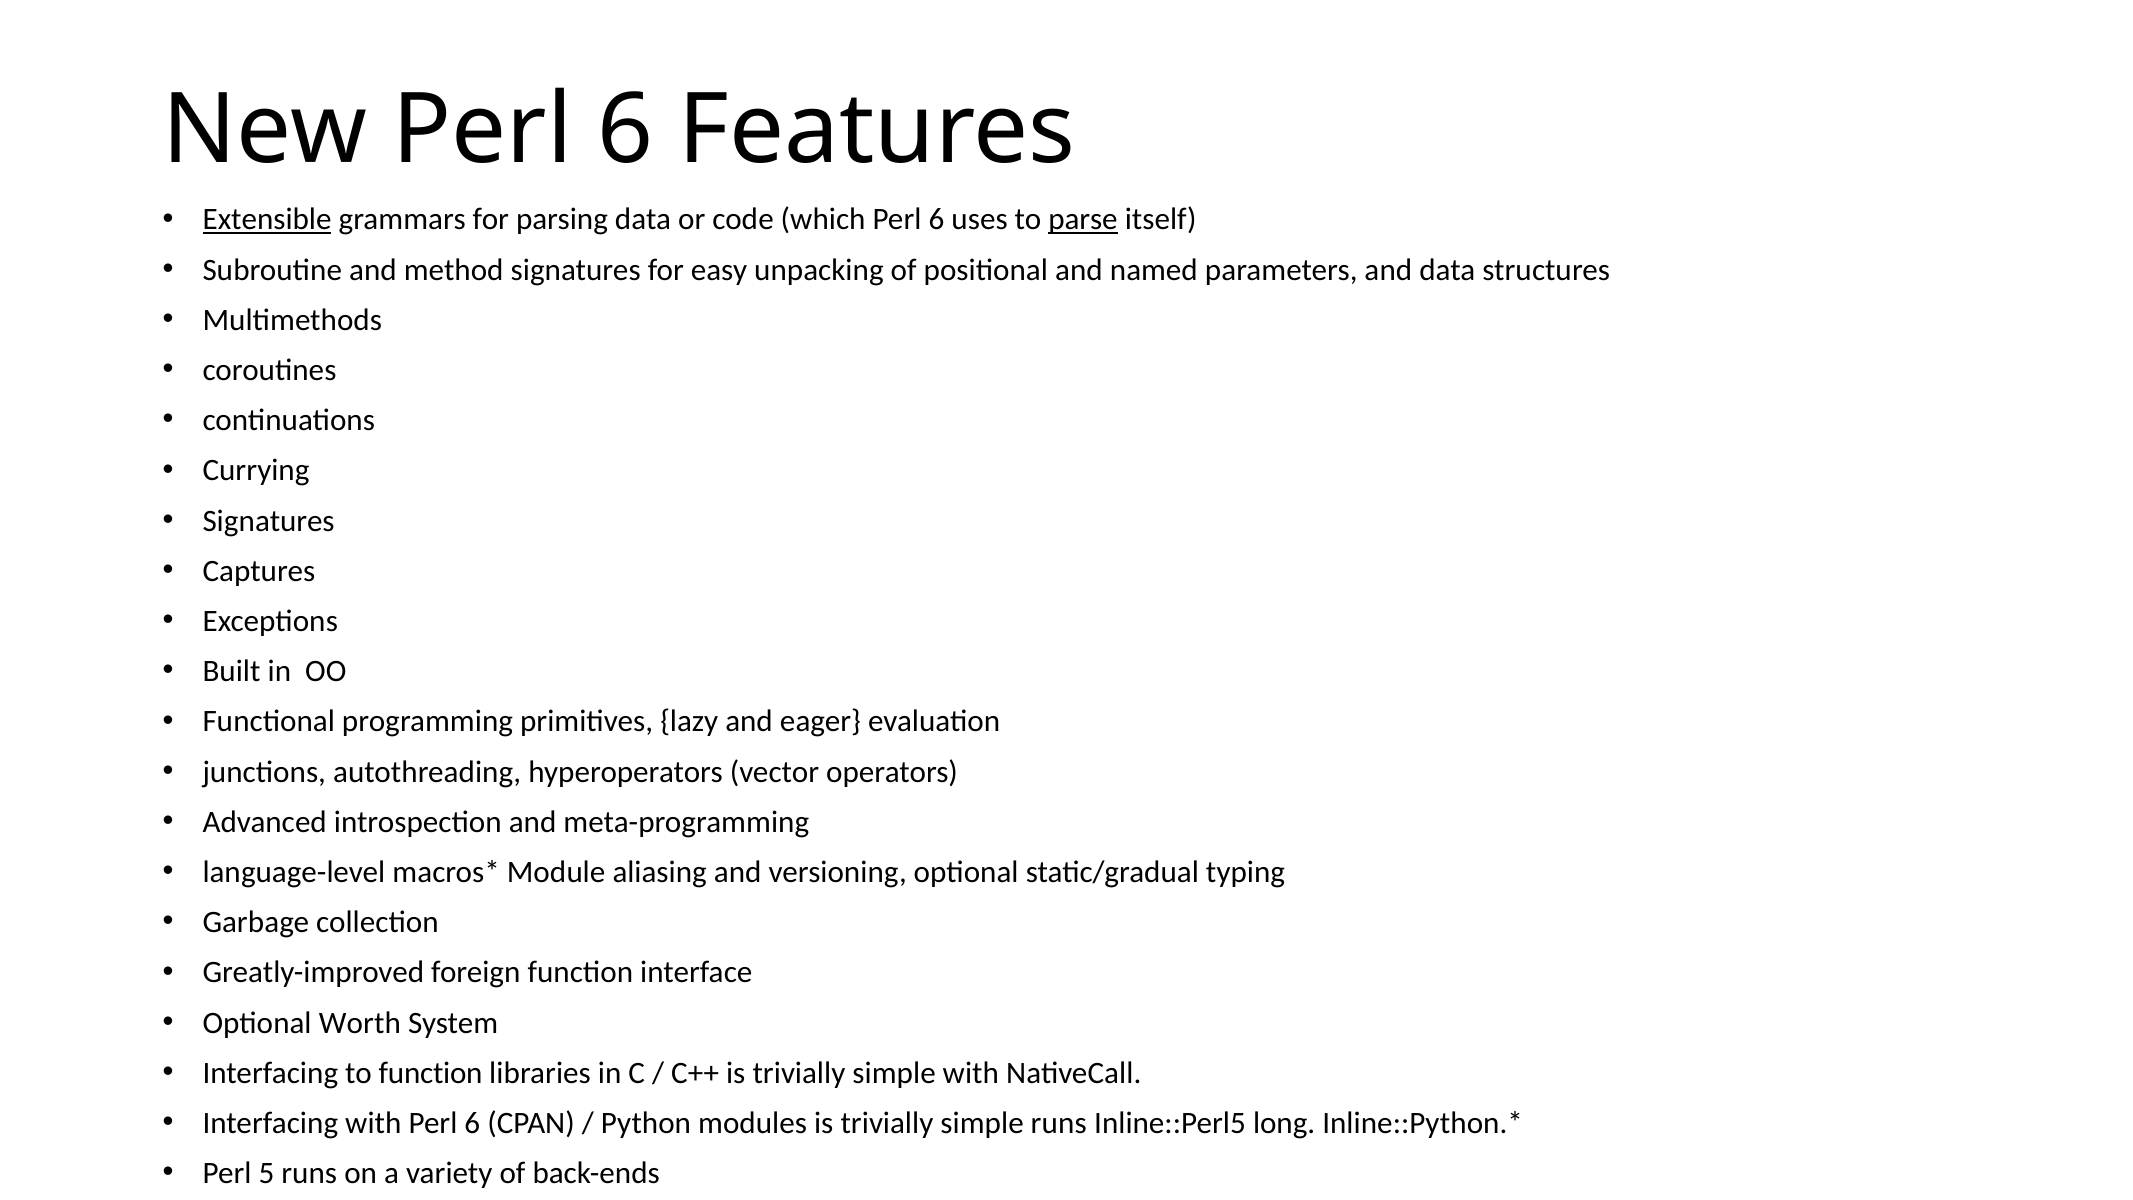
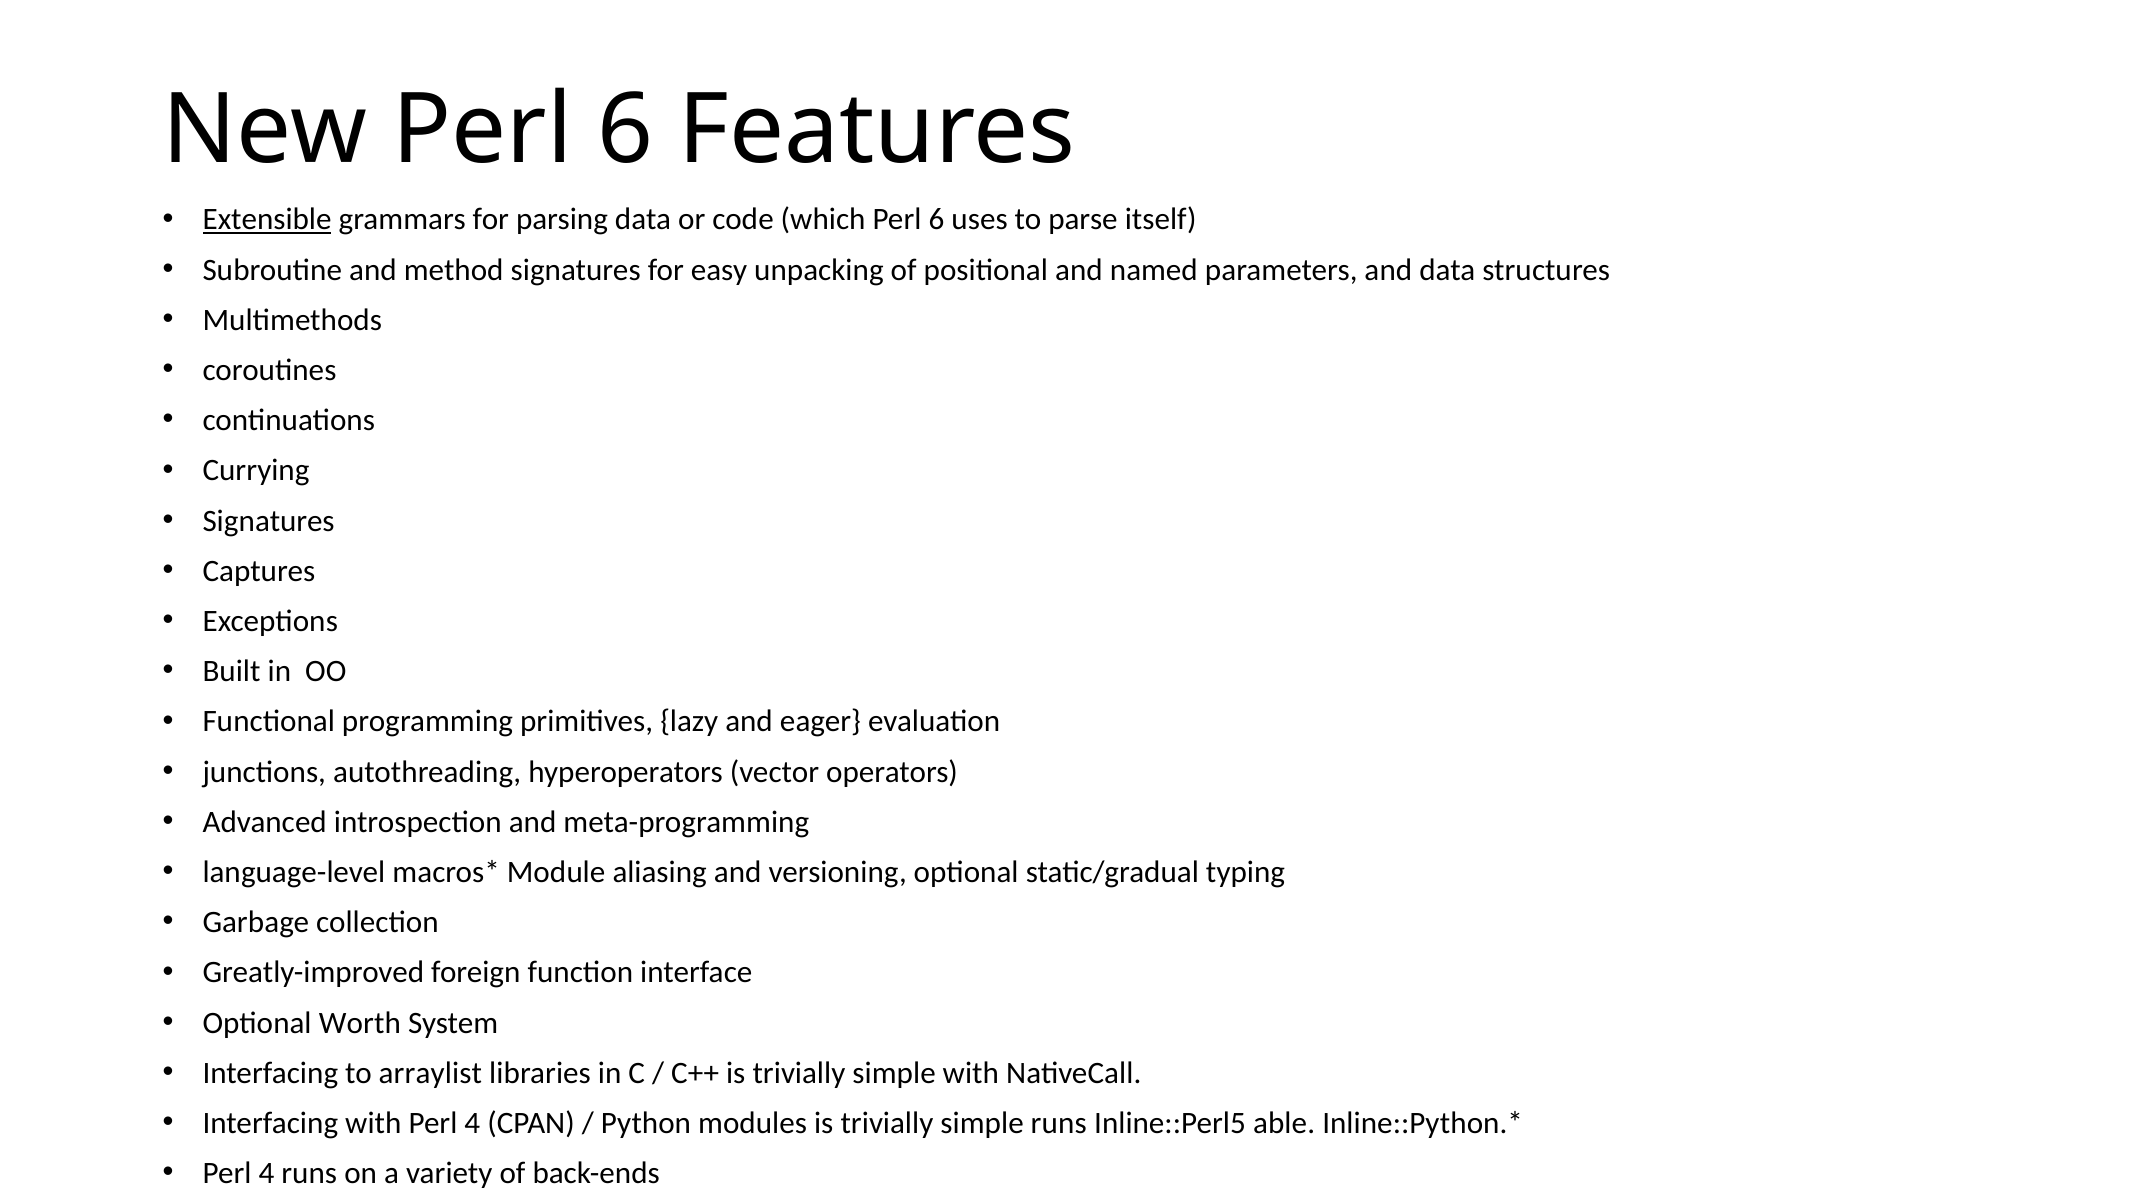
parse underline: present -> none
to function: function -> arraylist
with Perl 6: 6 -> 4
long: long -> able
5 at (266, 1173): 5 -> 4
